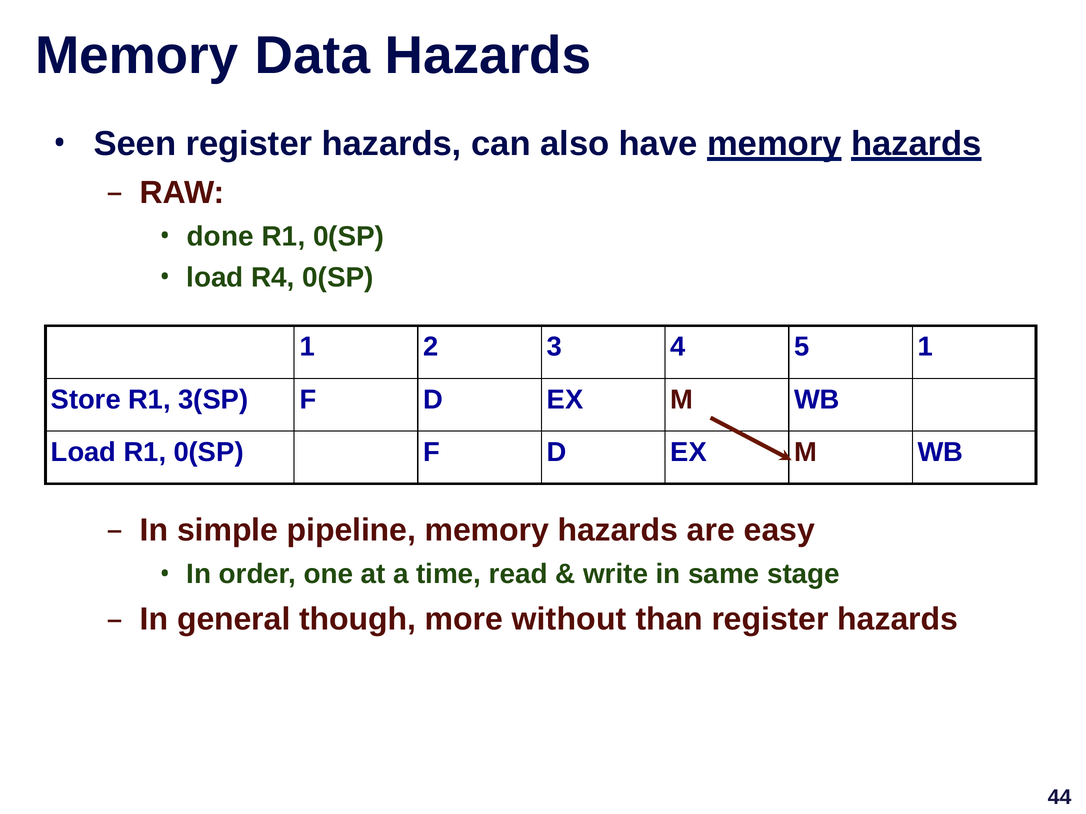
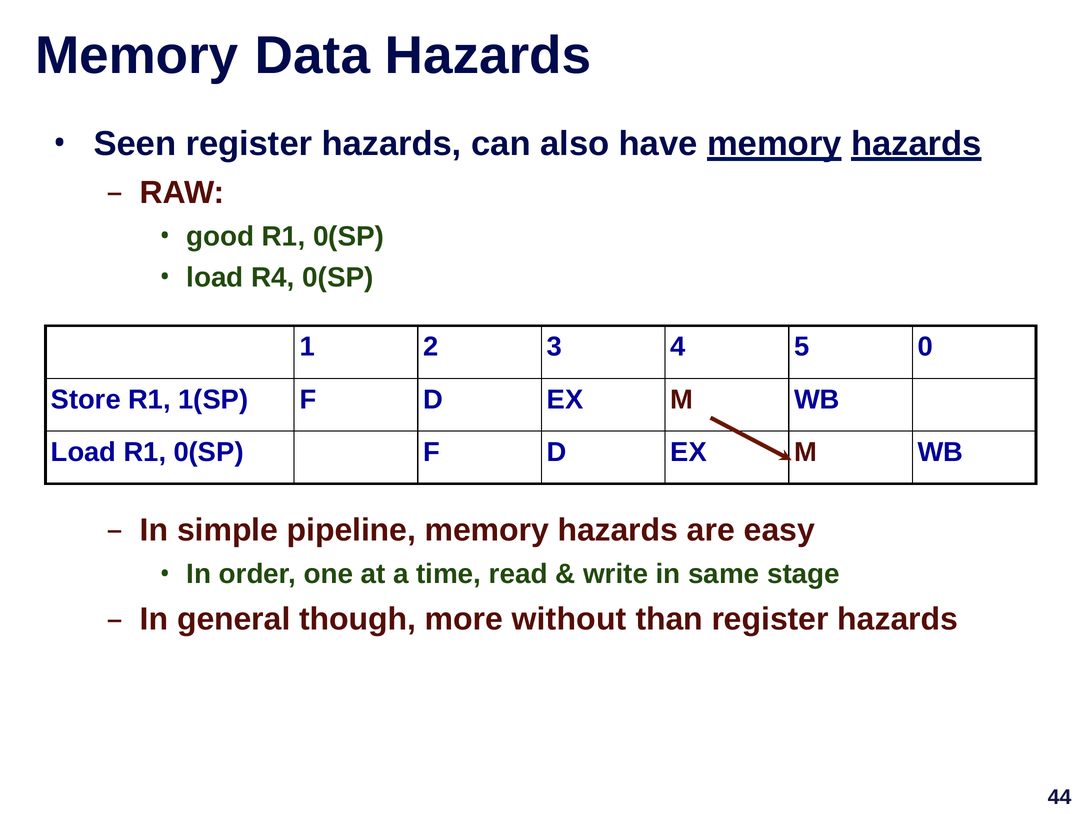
done: done -> good
5 1: 1 -> 0
3(SP: 3(SP -> 1(SP
